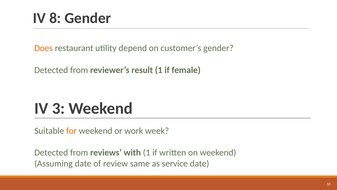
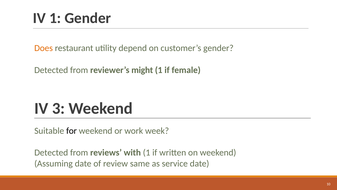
IV 8: 8 -> 1
result: result -> might
for colour: orange -> black
